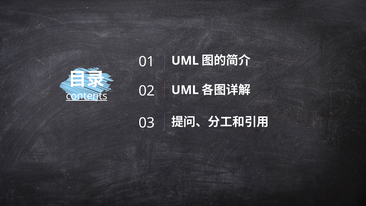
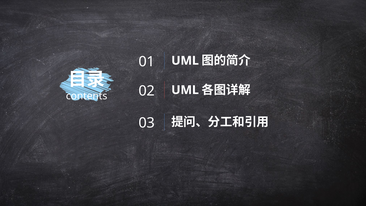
contents underline: present -> none
